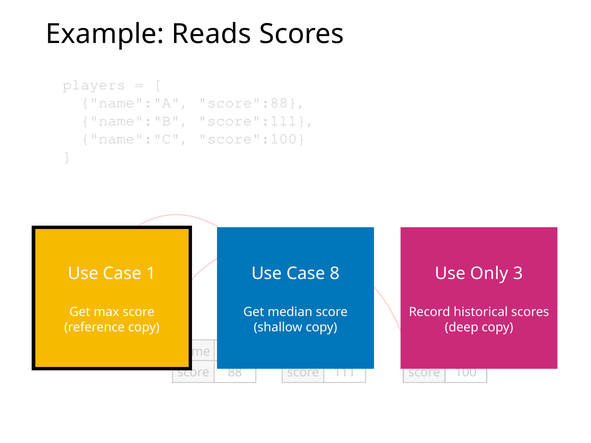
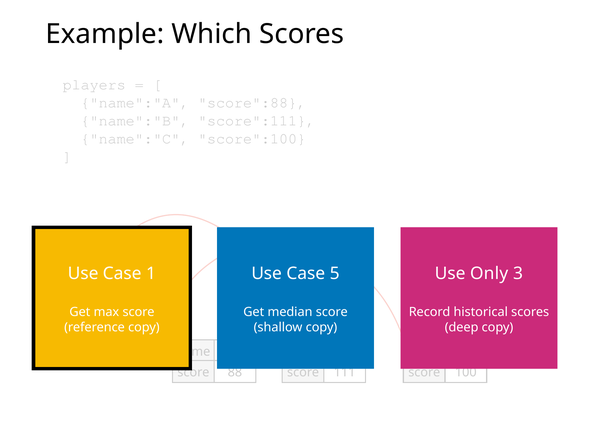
Reads: Reads -> Which
8: 8 -> 5
